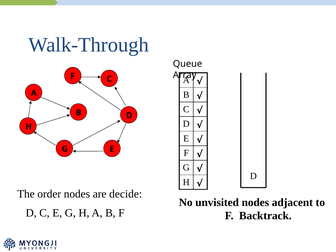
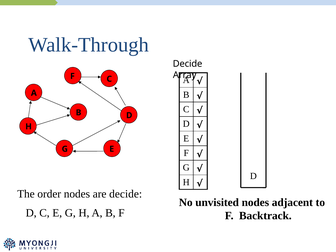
Queue at (188, 64): Queue -> Decide
